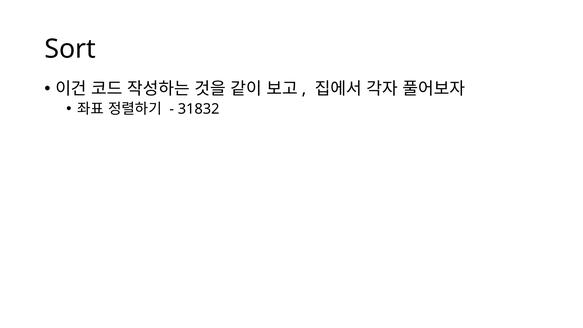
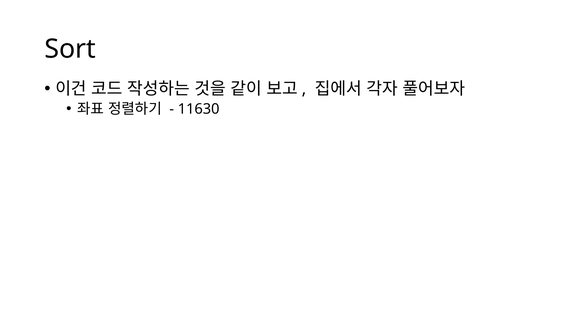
31832: 31832 -> 11630
